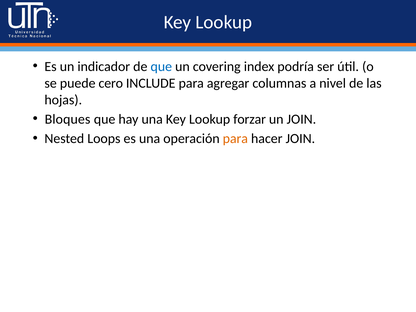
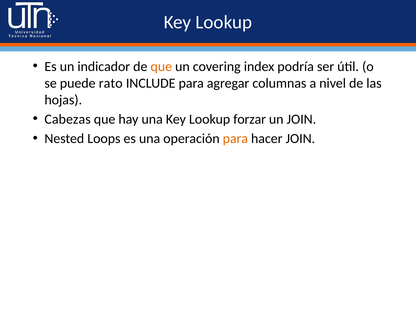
que at (161, 67) colour: blue -> orange
cero: cero -> rato
Bloques: Bloques -> Cabezas
